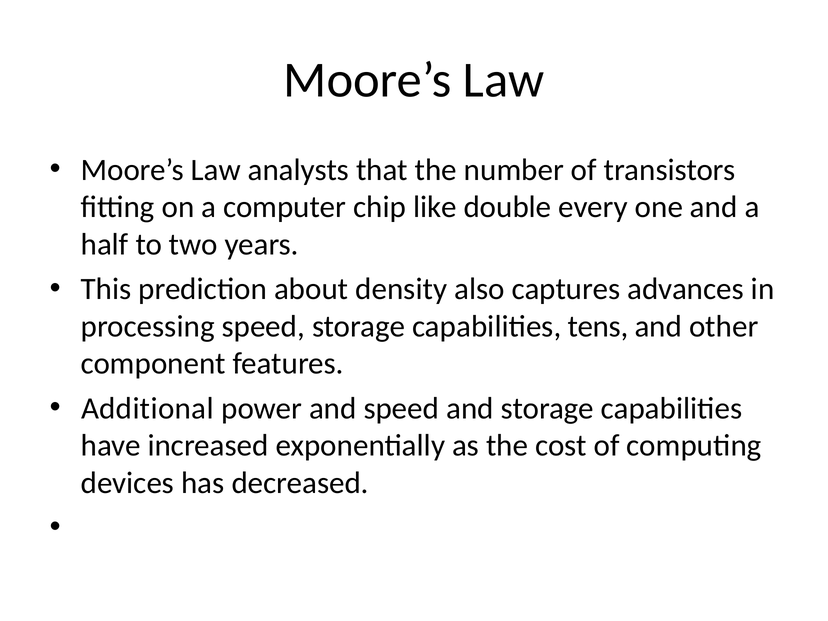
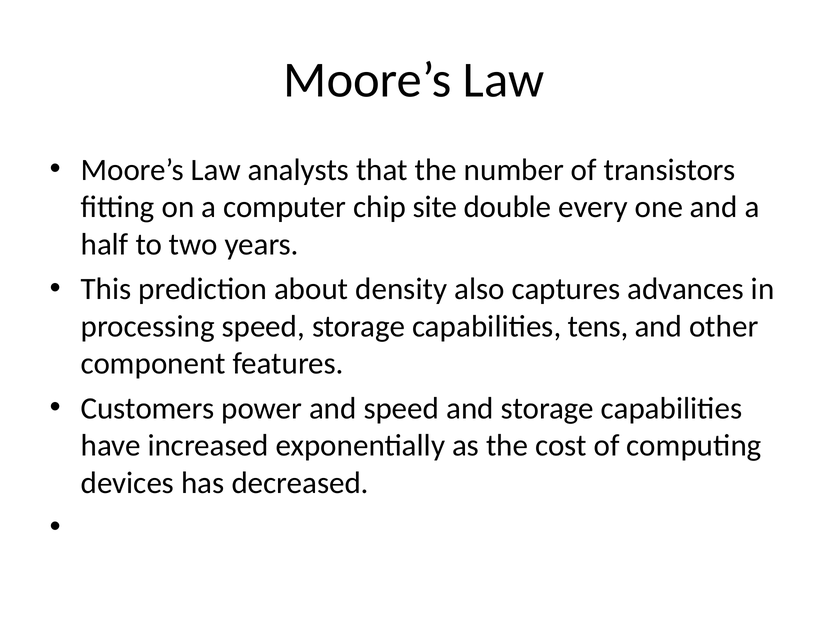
like: like -> site
Additional: Additional -> Customers
